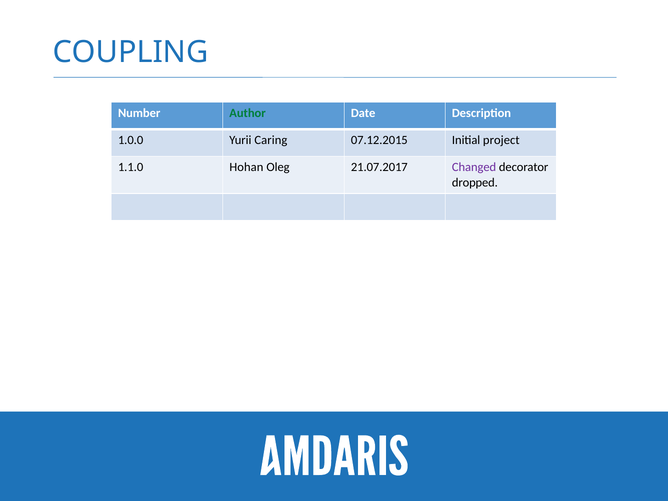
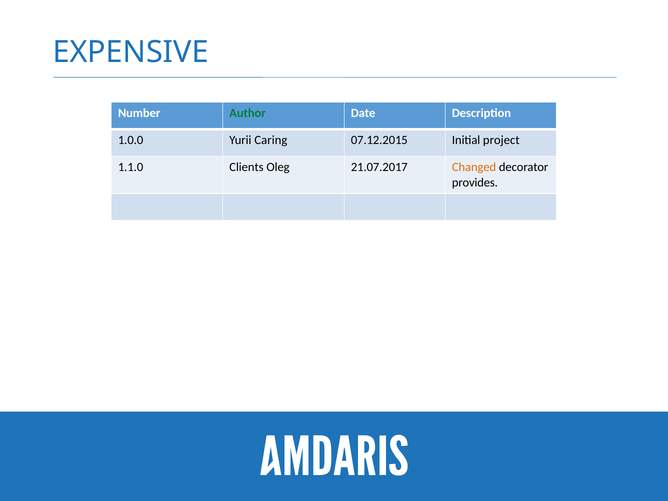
COUPLING: COUPLING -> EXPENSIVE
Hohan: Hohan -> Clients
Changed colour: purple -> orange
dropped: dropped -> provides
